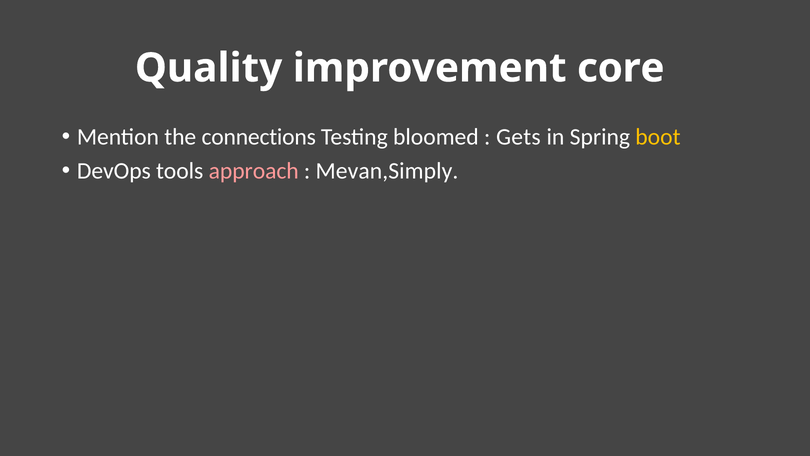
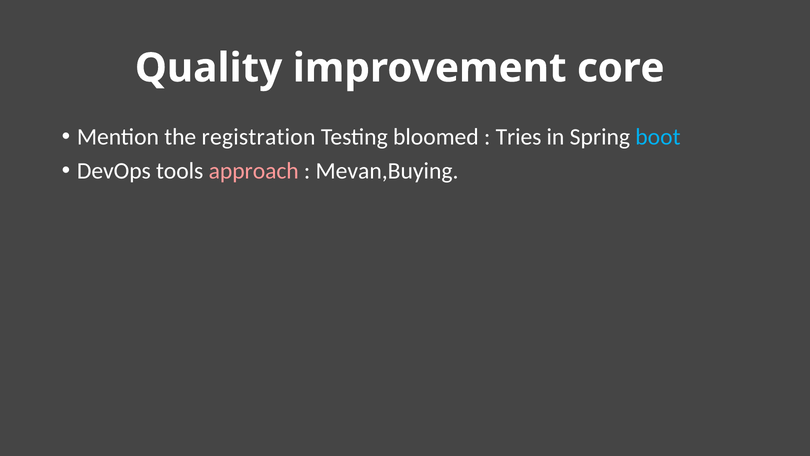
connections: connections -> registration
Gets: Gets -> Tries
boot colour: yellow -> light blue
Mevan,Simply: Mevan,Simply -> Mevan,Buying
